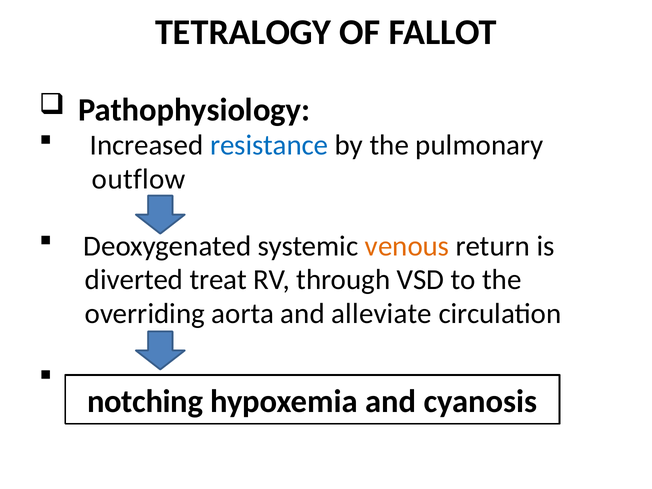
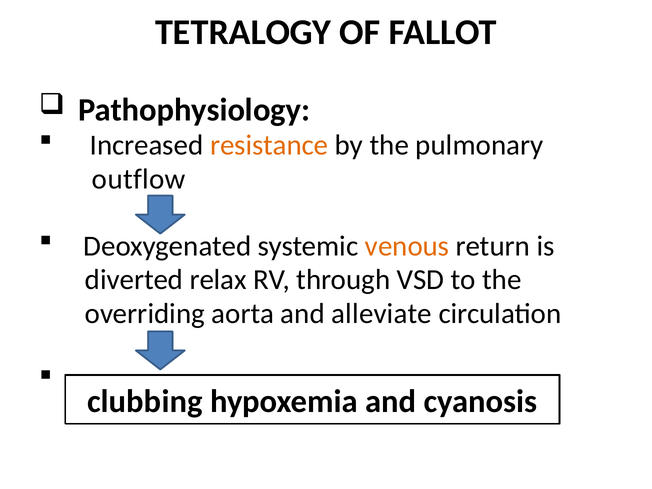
resistance colour: blue -> orange
treat: treat -> relax
notching: notching -> clubbing
